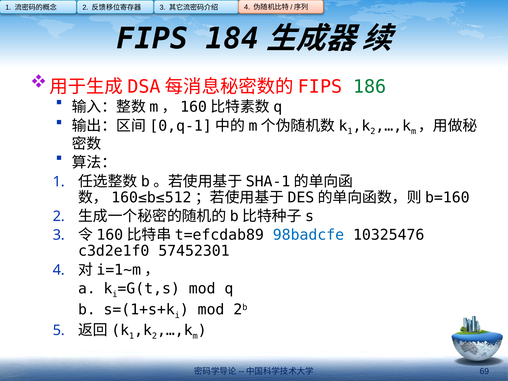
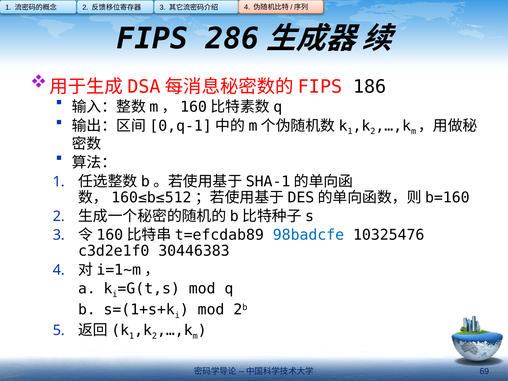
184: 184 -> 286
186 colour: green -> black
57452301: 57452301 -> 30446383
